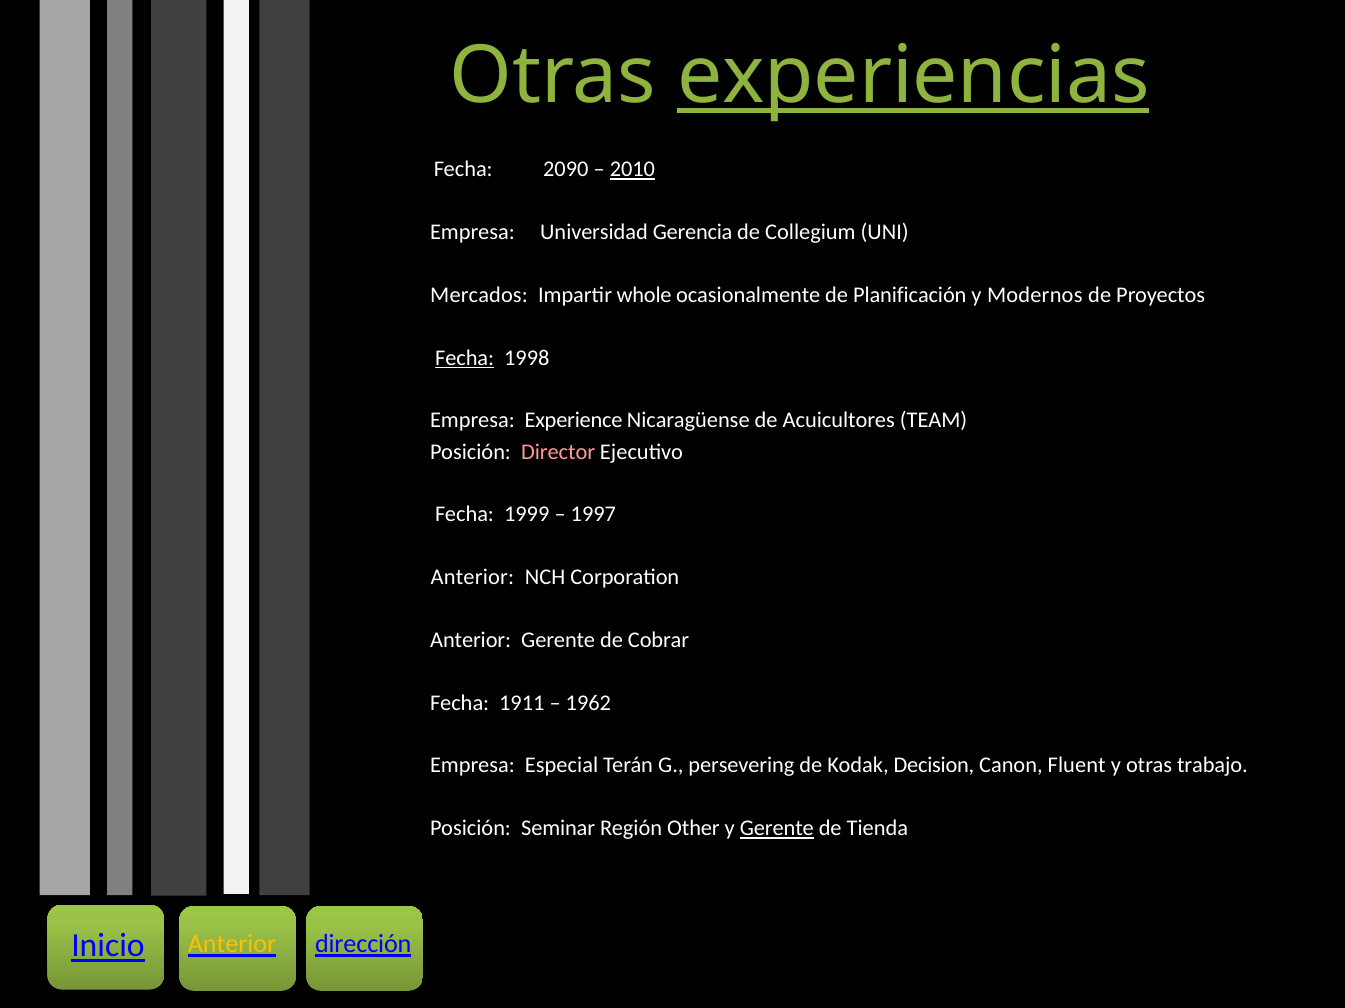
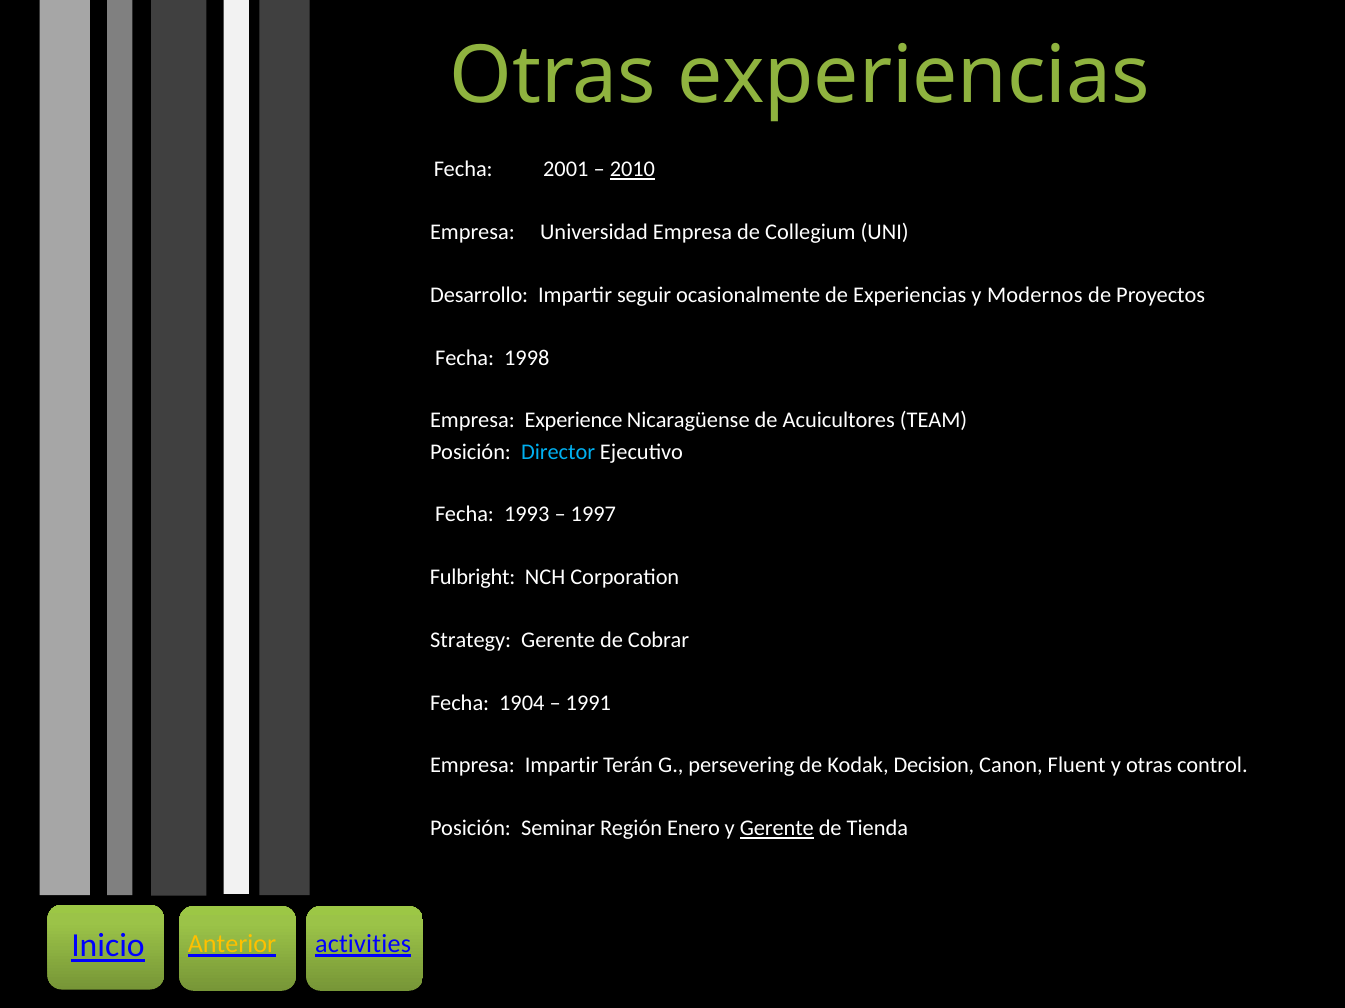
experiencias at (913, 76) underline: present -> none
2090: 2090 -> 2001
Universidad Gerencia: Gerencia -> Empresa
Mercados: Mercados -> Desarrollo
whole: whole -> seguir
de Planificación: Planificación -> Experiencias
Fecha at (465, 358) underline: present -> none
Director colour: pink -> light blue
1999: 1999 -> 1993
Anterior at (472, 578): Anterior -> Fulbright
Anterior at (471, 641): Anterior -> Strategy
1911: 1911 -> 1904
1962: 1962 -> 1991
Empresa Especial: Especial -> Impartir
trabajo: trabajo -> control
Other: Other -> Enero
dirección: dirección -> activities
